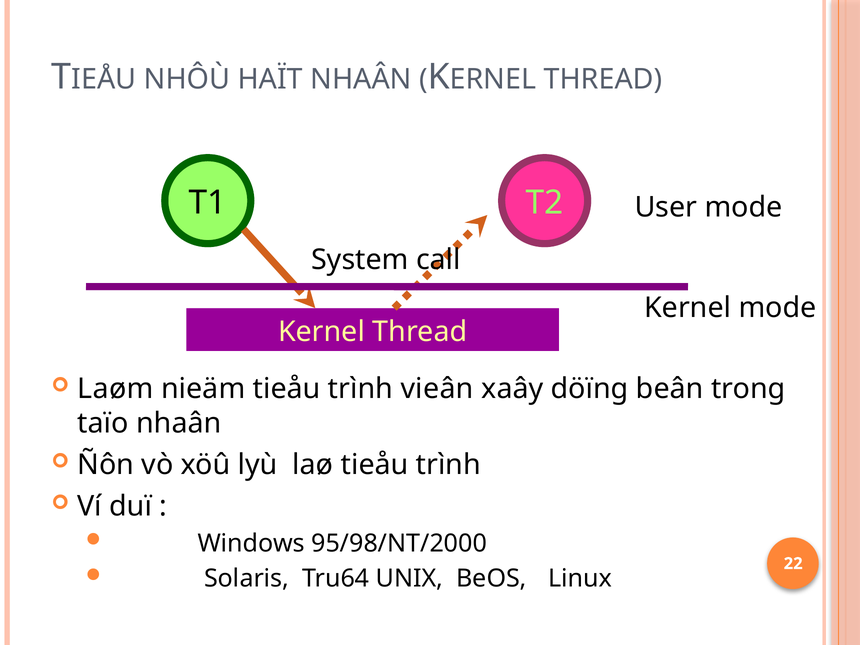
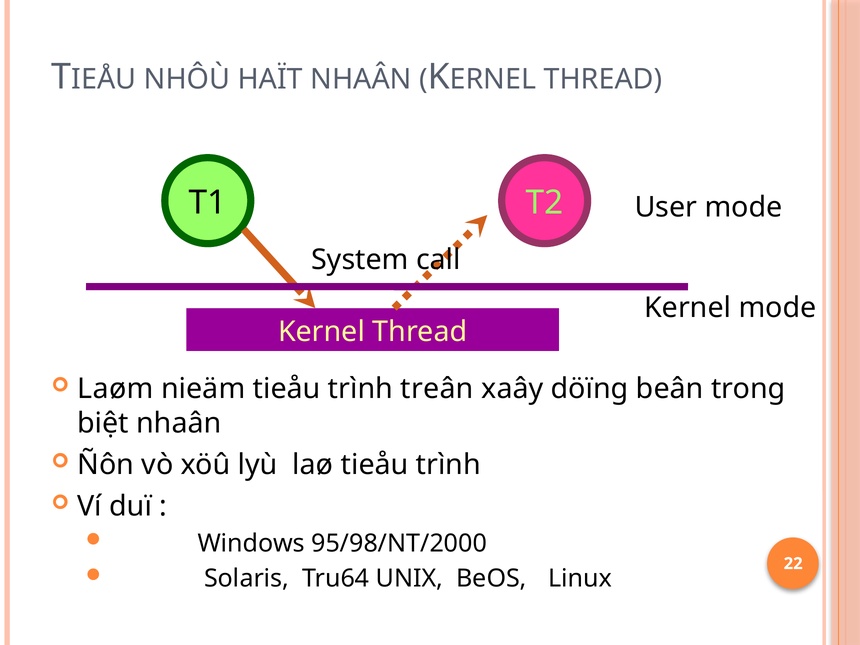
vieân: vieân -> treân
taïo: taïo -> biệt
